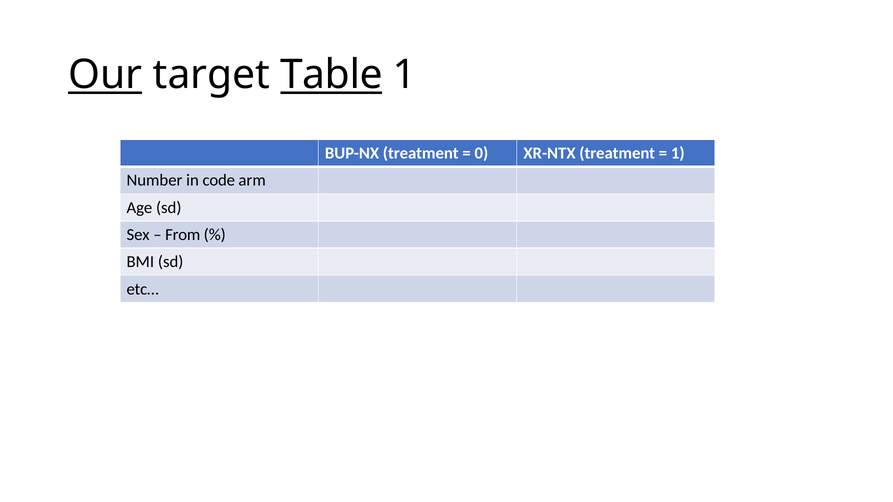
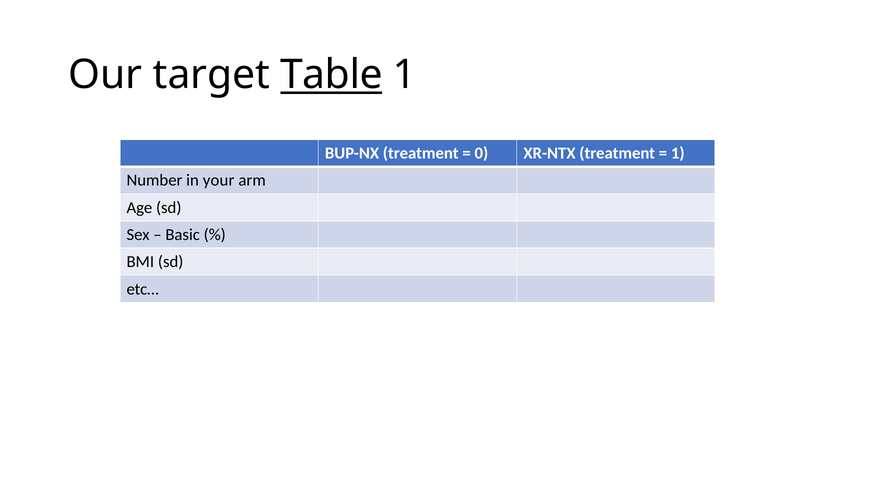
Our underline: present -> none
code: code -> your
From: From -> Basic
